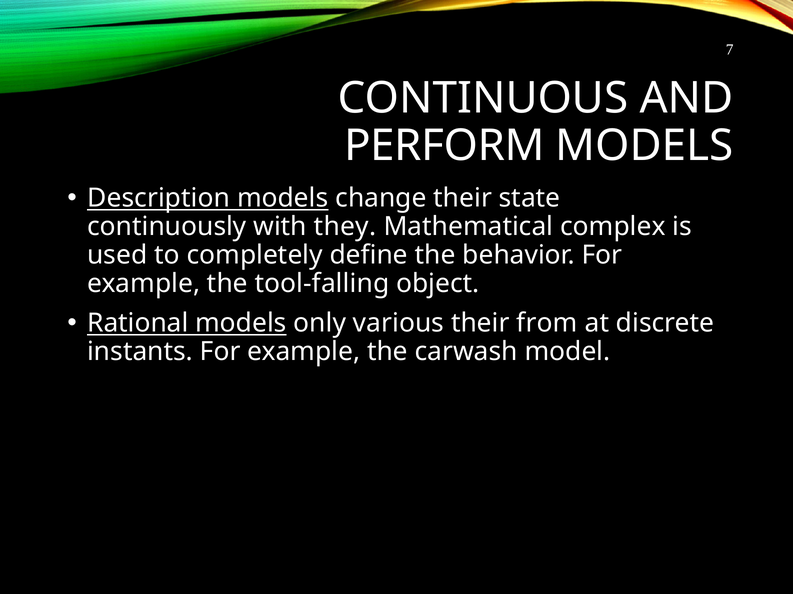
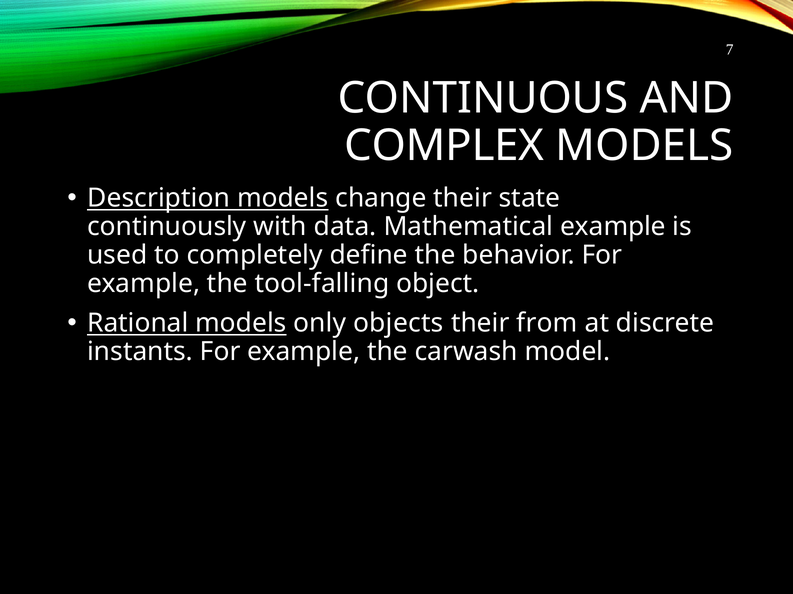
PERFORM: PERFORM -> COMPLEX
they: they -> data
Mathematical complex: complex -> example
various: various -> objects
